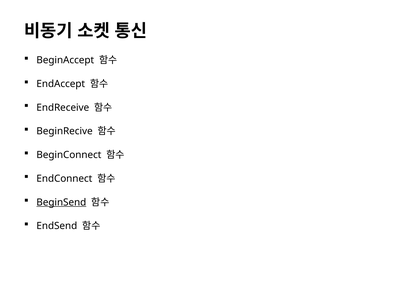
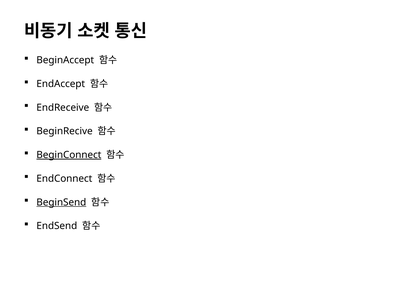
BeginConnect underline: none -> present
